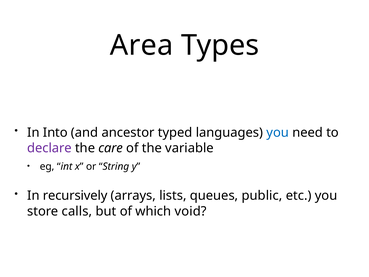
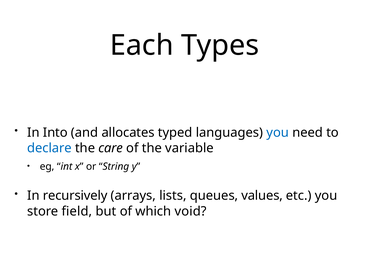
Area: Area -> Each
ancestor: ancestor -> allocates
declare colour: purple -> blue
public: public -> values
calls: calls -> field
